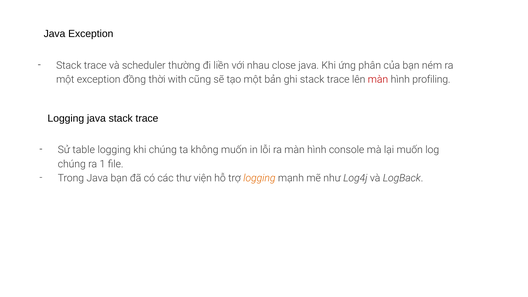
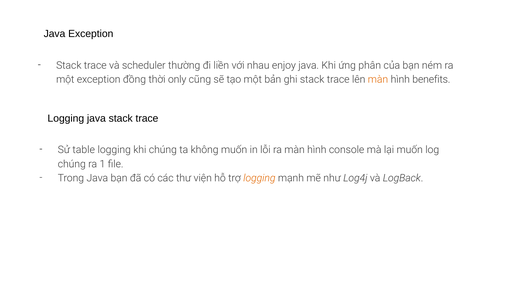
close: close -> enjoy
with: with -> only
màn at (378, 80) colour: red -> orange
profiling: profiling -> benefits
